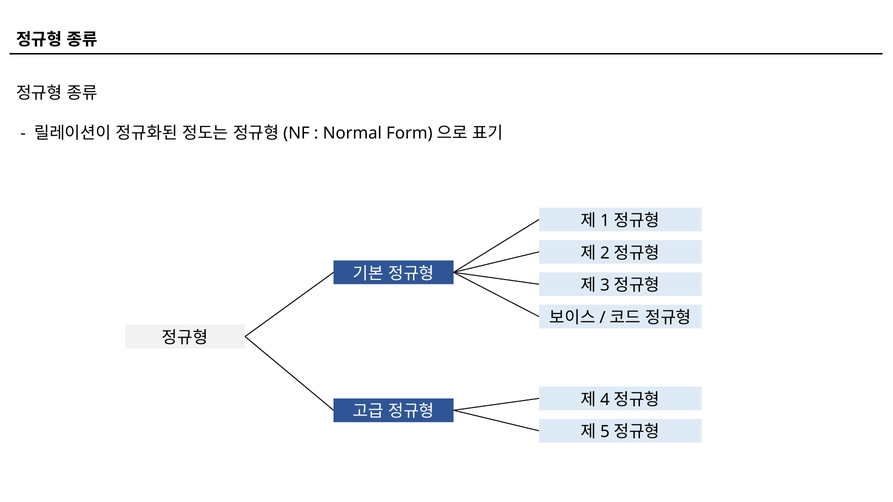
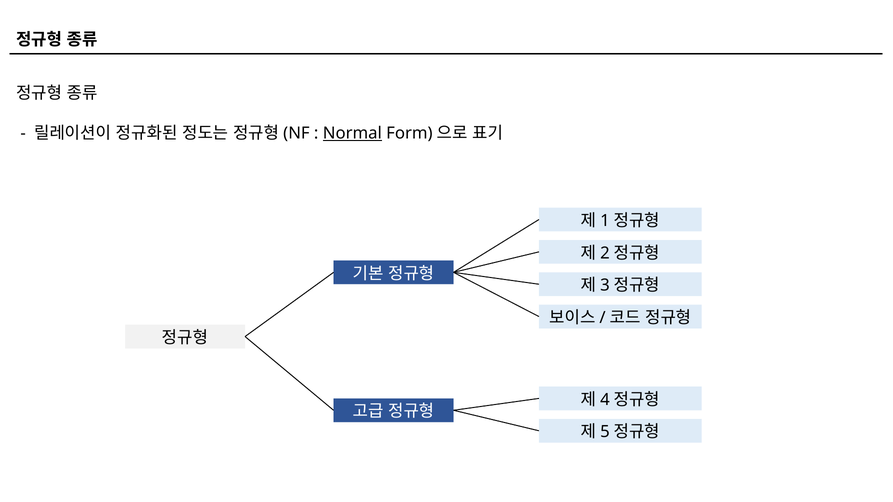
Normal underline: none -> present
